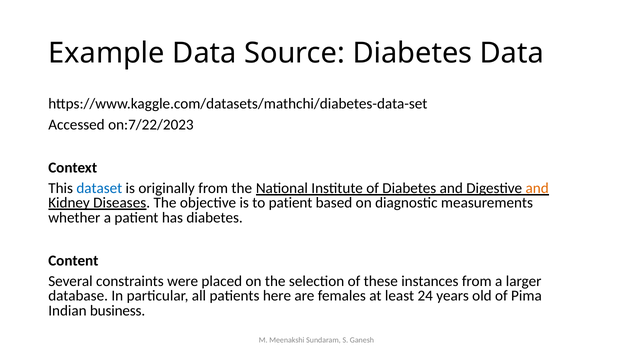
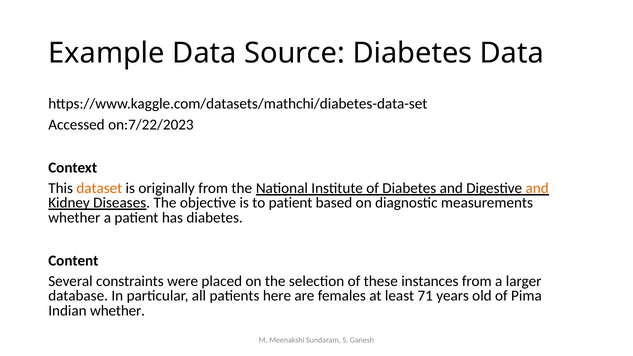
dataset colour: blue -> orange
24: 24 -> 71
Indian business: business -> whether
